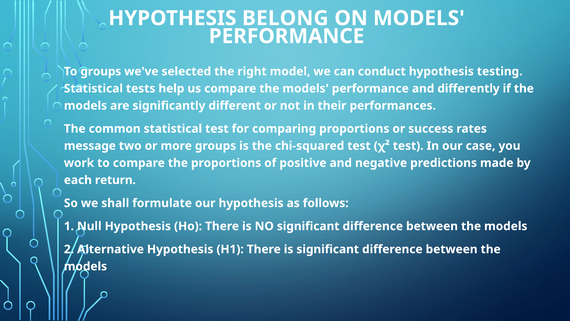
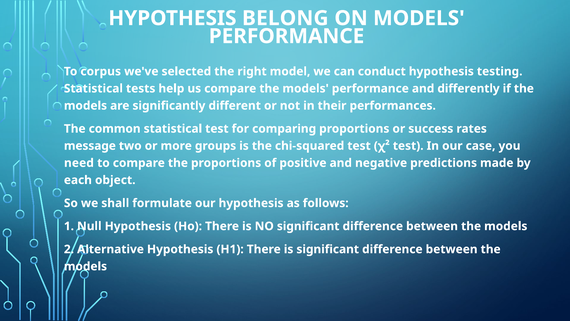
To groups: groups -> corpus
work: work -> need
return: return -> object
